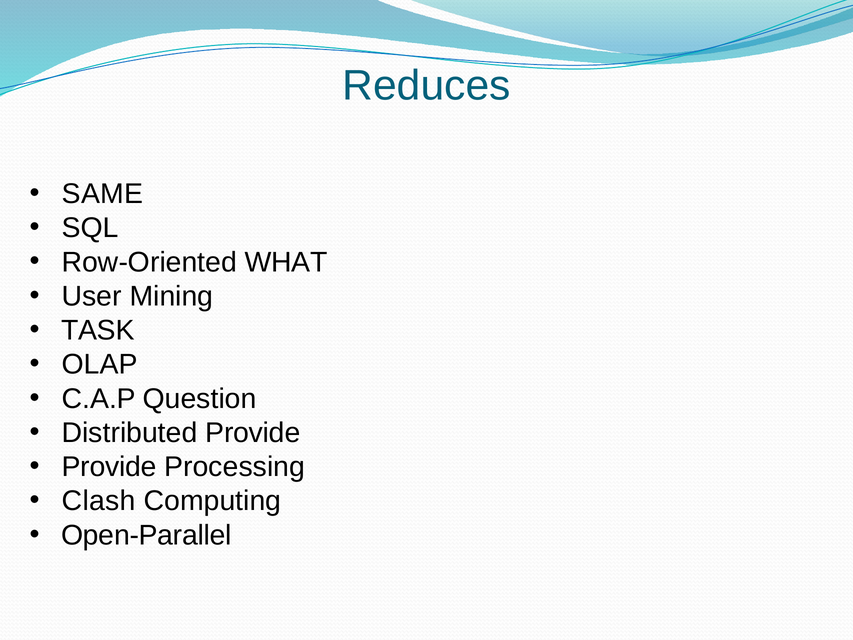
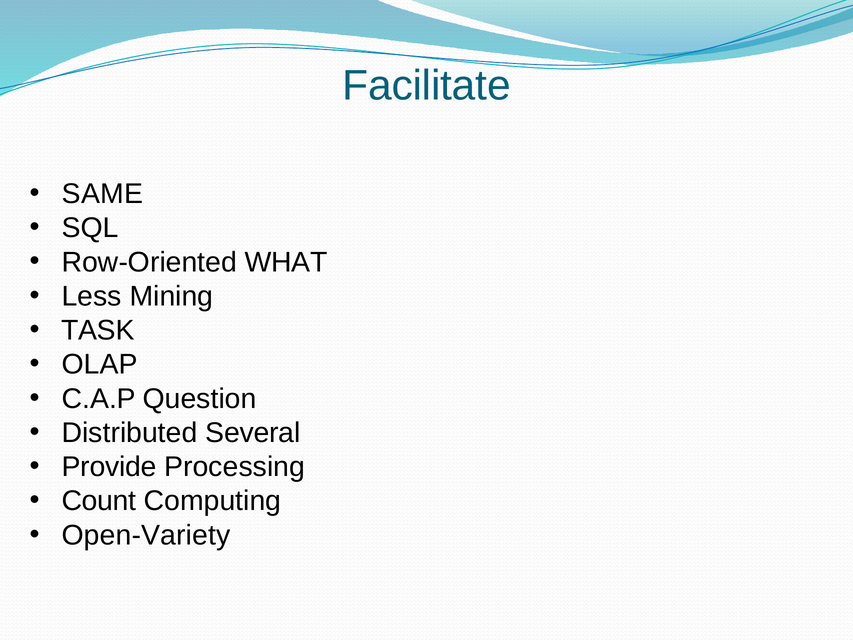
Reduces: Reduces -> Facilitate
User: User -> Less
Distributed Provide: Provide -> Several
Clash: Clash -> Count
Open-Parallel: Open-Parallel -> Open-Variety
